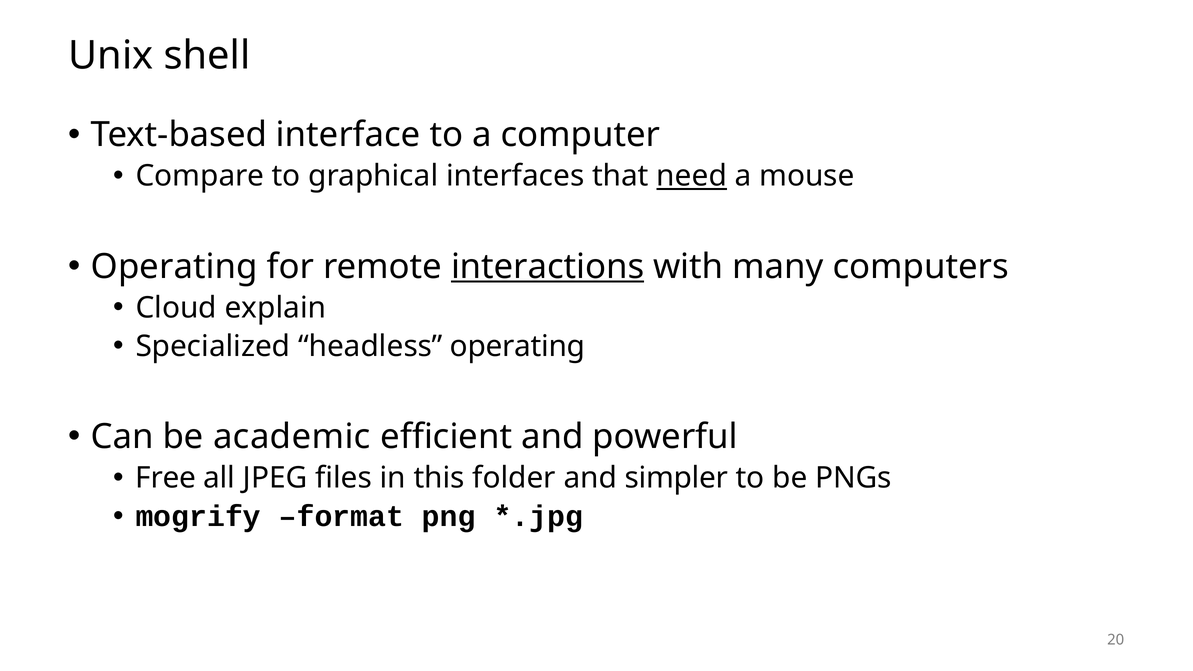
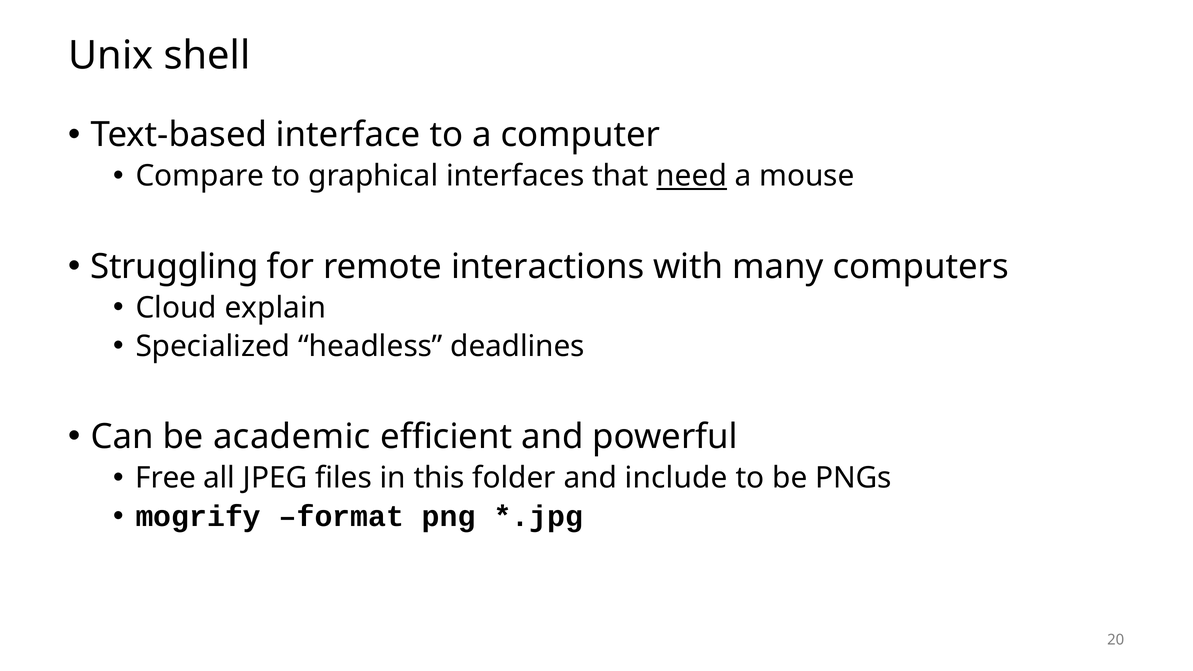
Operating at (174, 267): Operating -> Struggling
interactions underline: present -> none
headless operating: operating -> deadlines
simpler: simpler -> include
